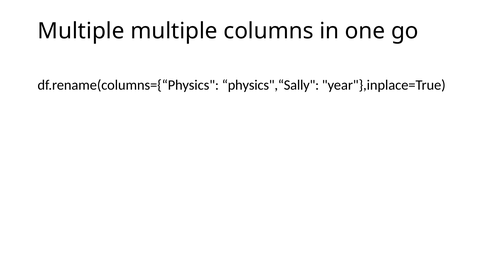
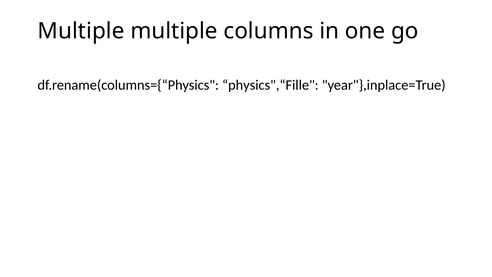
physics",“Sally: physics",“Sally -> physics",“Fille
